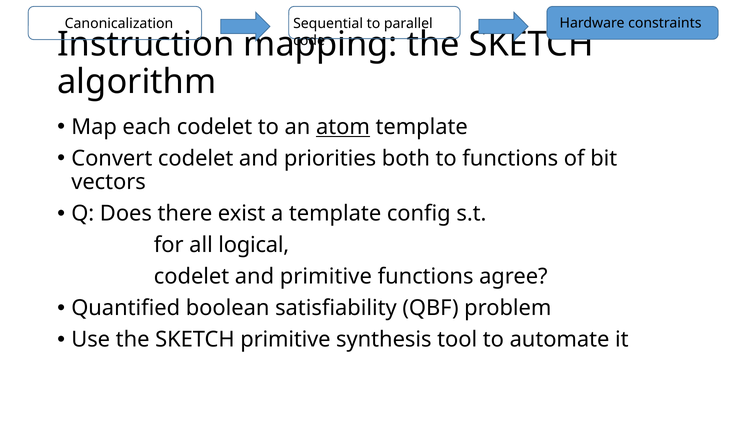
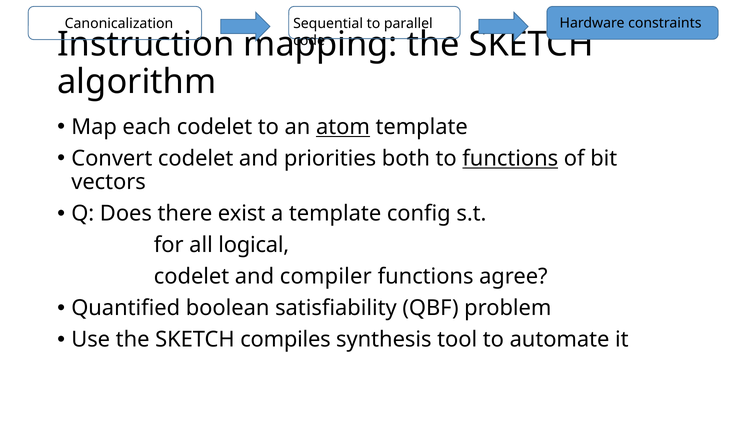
functions at (510, 158) underline: none -> present
and primitive: primitive -> compiler
SKETCH primitive: primitive -> compiles
